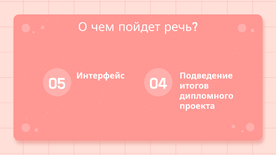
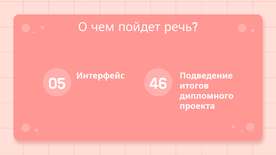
04: 04 -> 46
